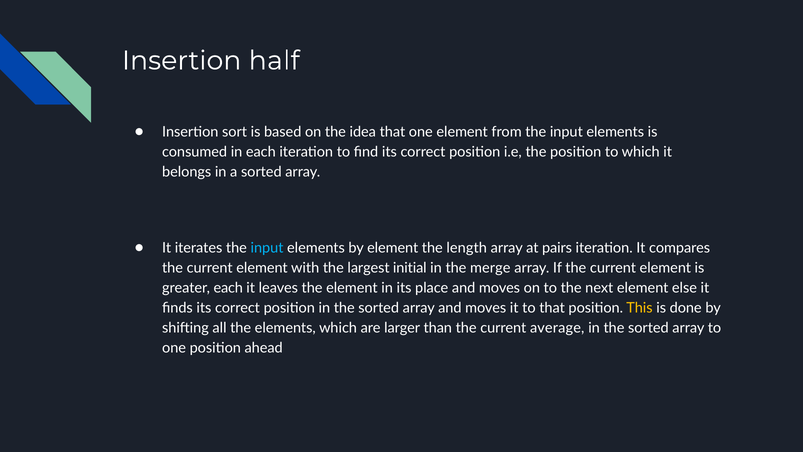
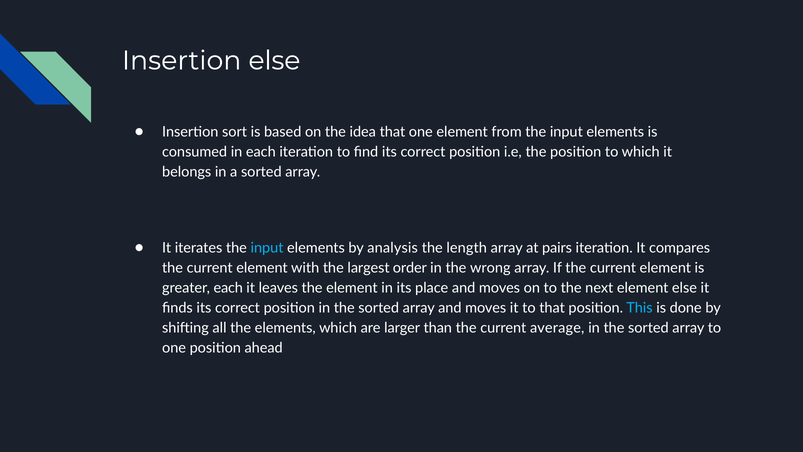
Insertion half: half -> else
by element: element -> analysis
initial: initial -> order
merge: merge -> wrong
This colour: yellow -> light blue
